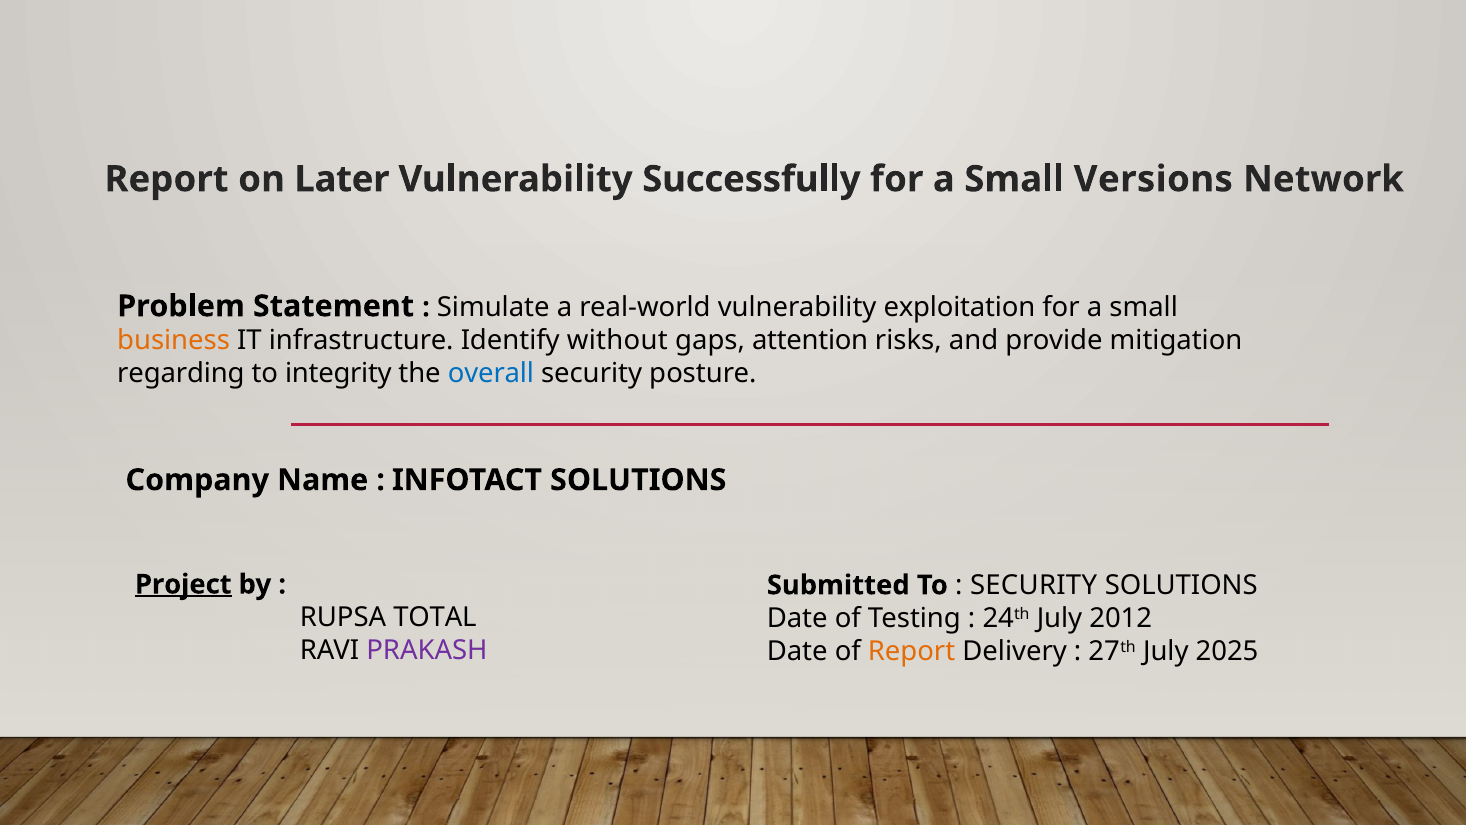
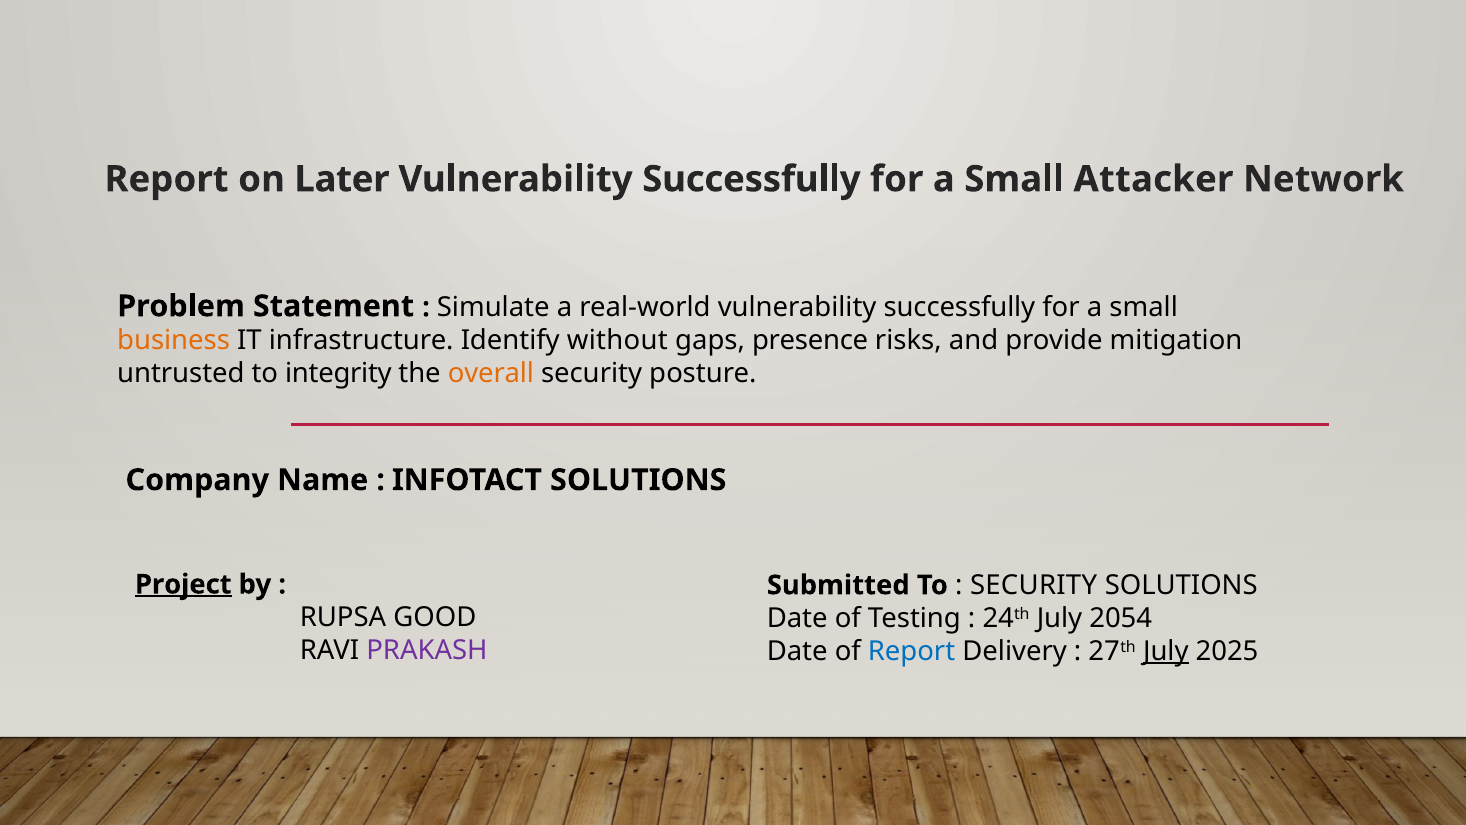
Versions: Versions -> Attacker
real-world vulnerability exploitation: exploitation -> successfully
attention: attention -> presence
regarding: regarding -> untrusted
overall colour: blue -> orange
TOTAL: TOTAL -> GOOD
2012: 2012 -> 2054
Report at (912, 651) colour: orange -> blue
July at (1166, 651) underline: none -> present
